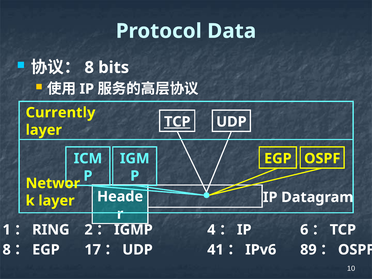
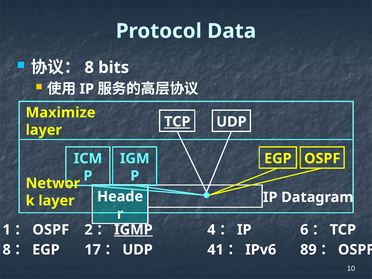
Currently: Currently -> Maximize
RING at (51, 230): RING -> OSPF
IGMP underline: none -> present
